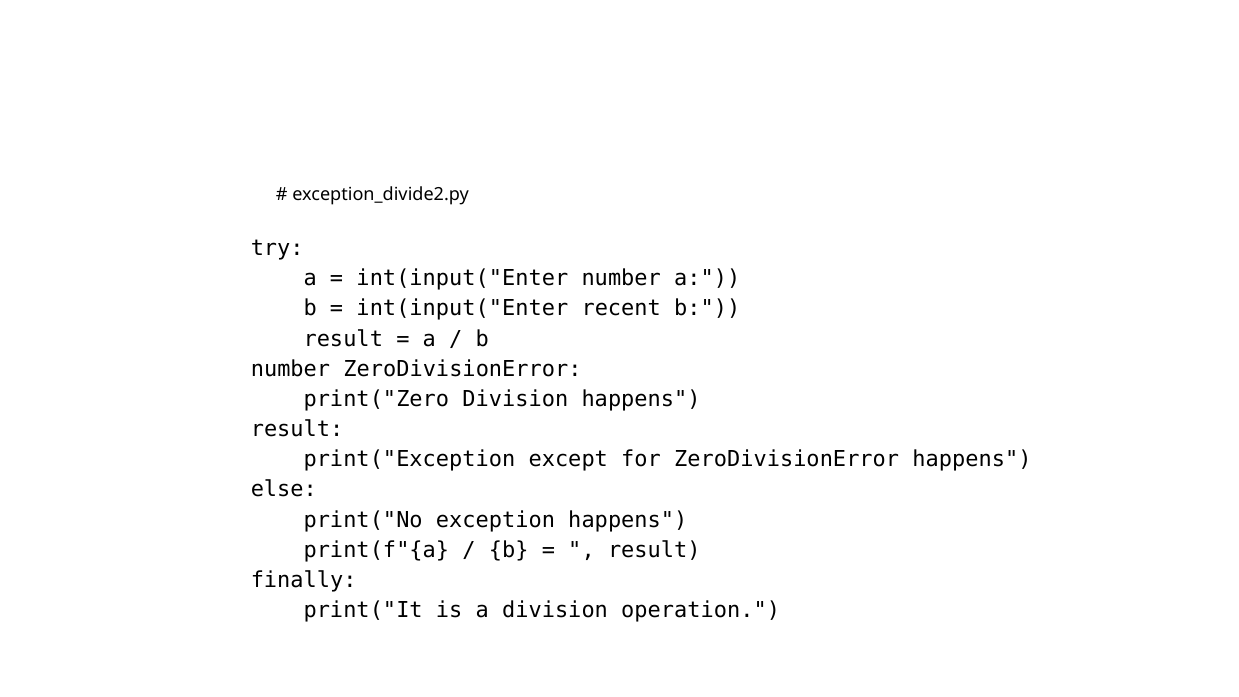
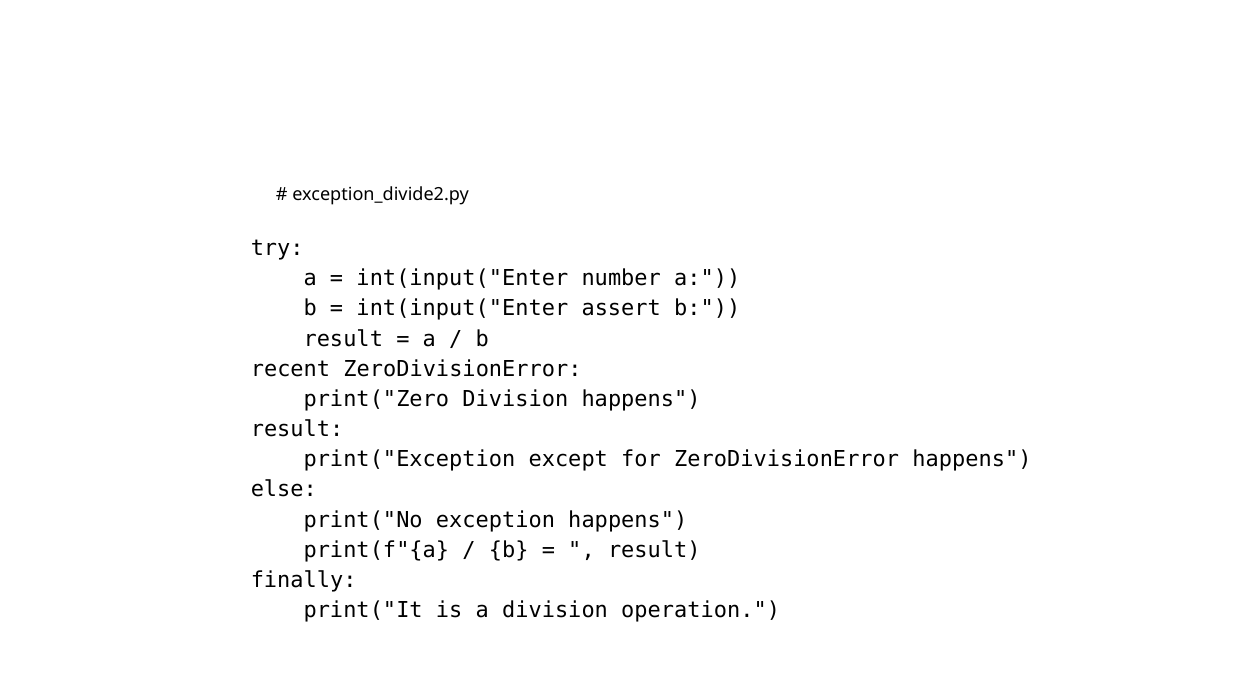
recent: recent -> assert
number at (290, 369): number -> recent
